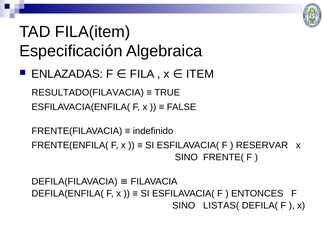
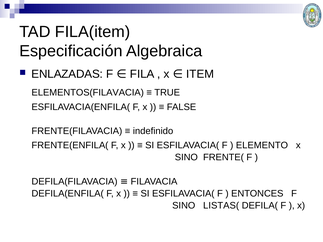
RESULTADO(FILAVACIA: RESULTADO(FILAVACIA -> ELEMENTOS(FILAVACIA
RESERVAR: RESERVAR -> ELEMENTO
